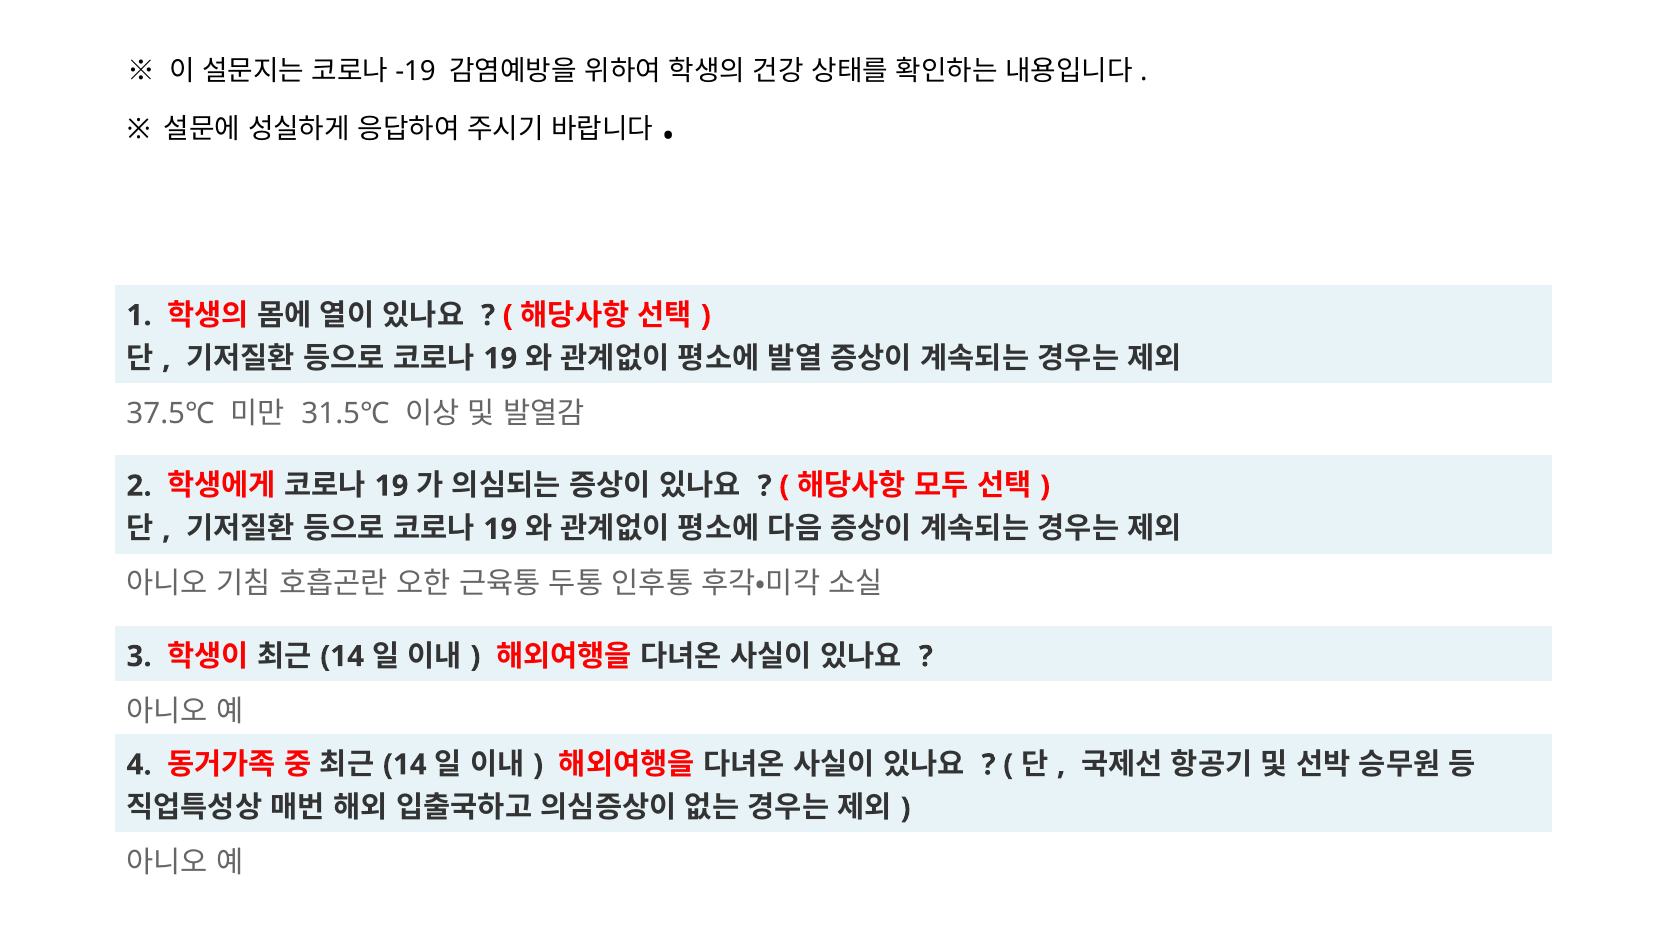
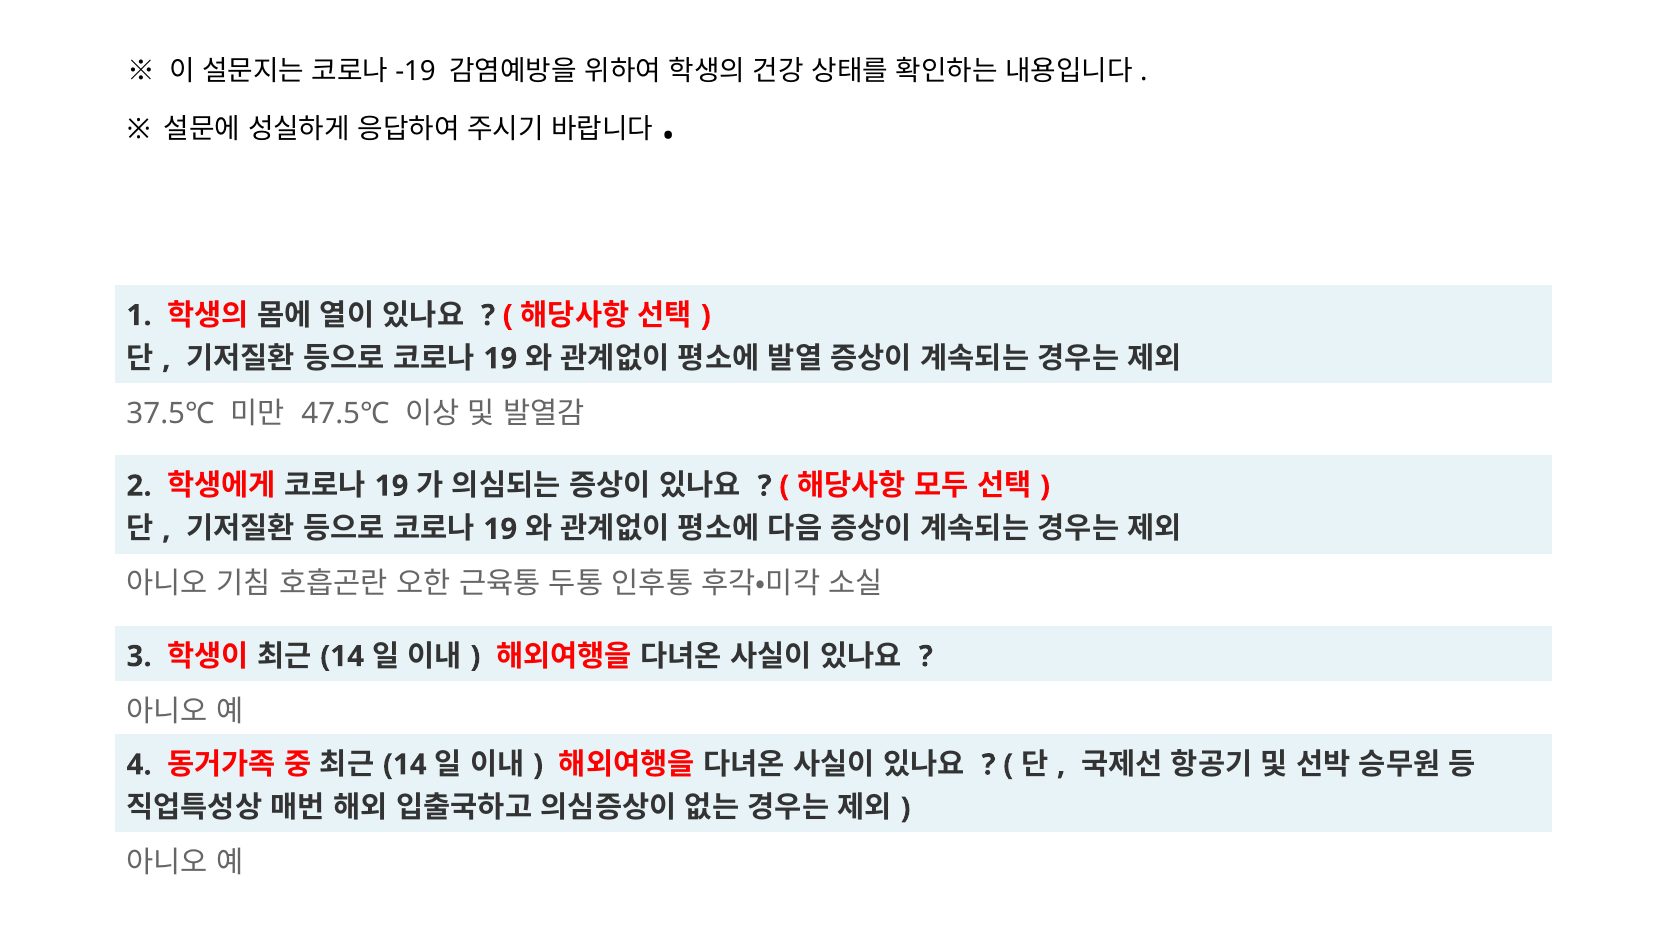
31.5℃: 31.5℃ -> 47.5℃
